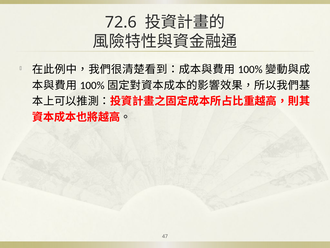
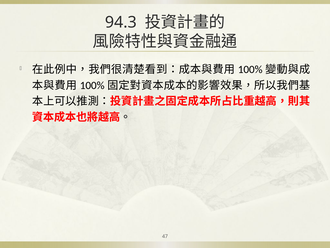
72.6: 72.6 -> 94.3
